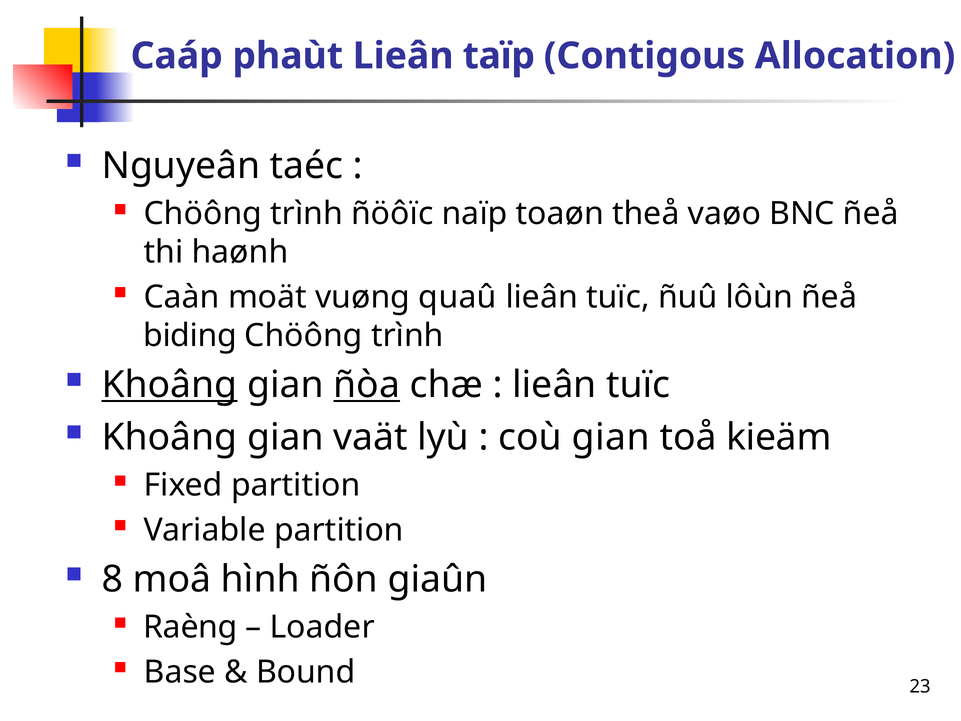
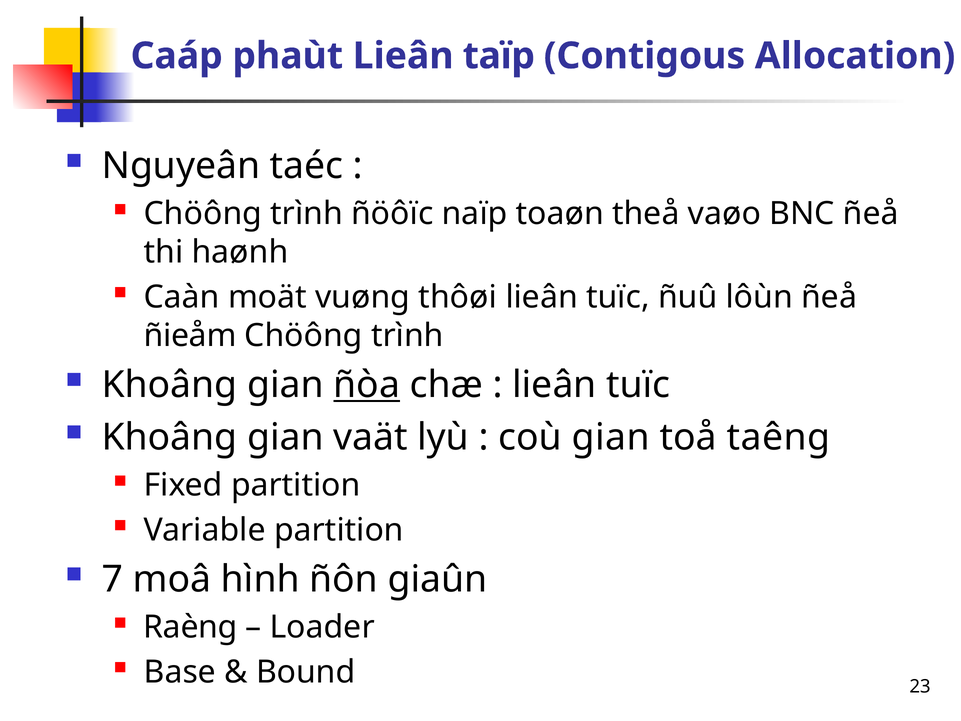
quaû: quaû -> thôøi
biding: biding -> ñieåm
Khoâng at (170, 385) underline: present -> none
kieäm: kieäm -> taêng
8: 8 -> 7
